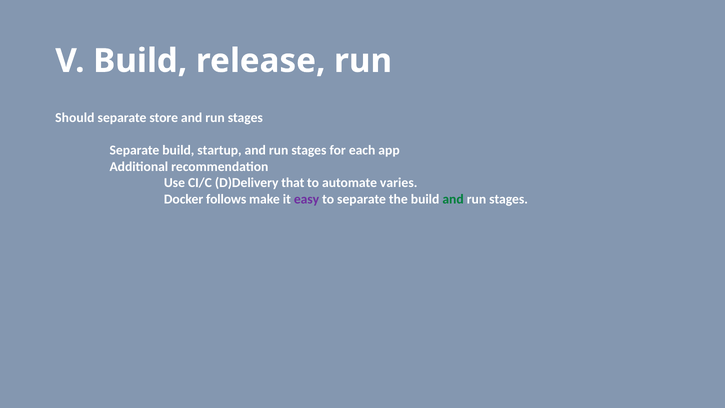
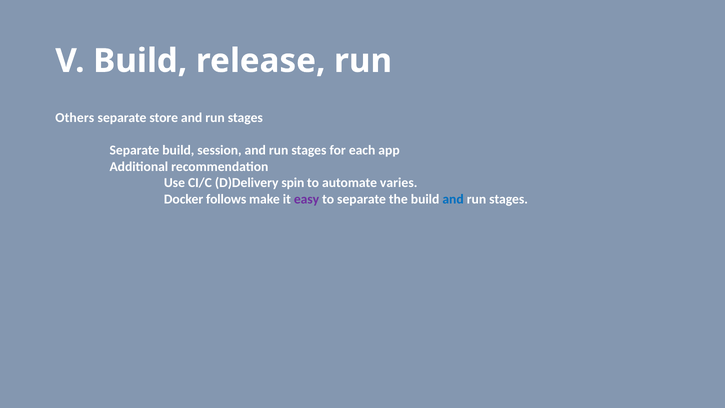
Should: Should -> Others
startup: startup -> session
that: that -> spin
and at (453, 199) colour: green -> blue
